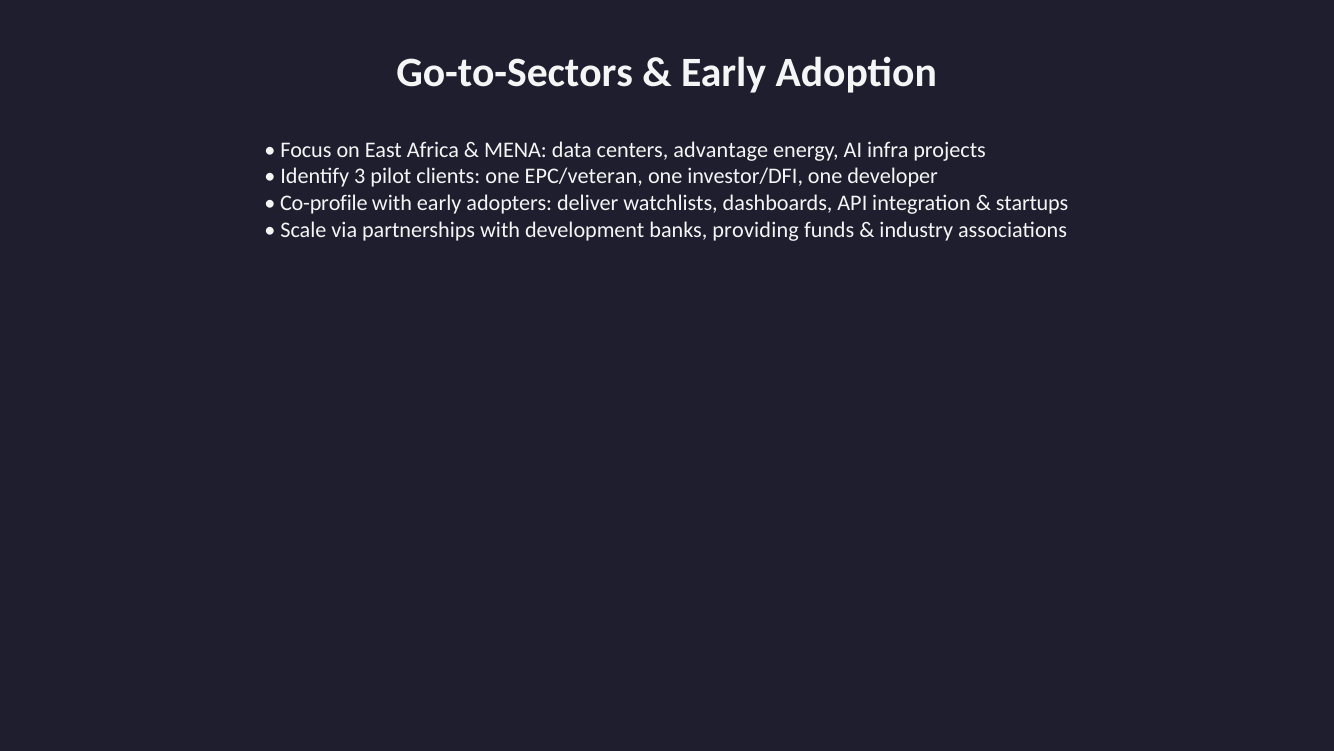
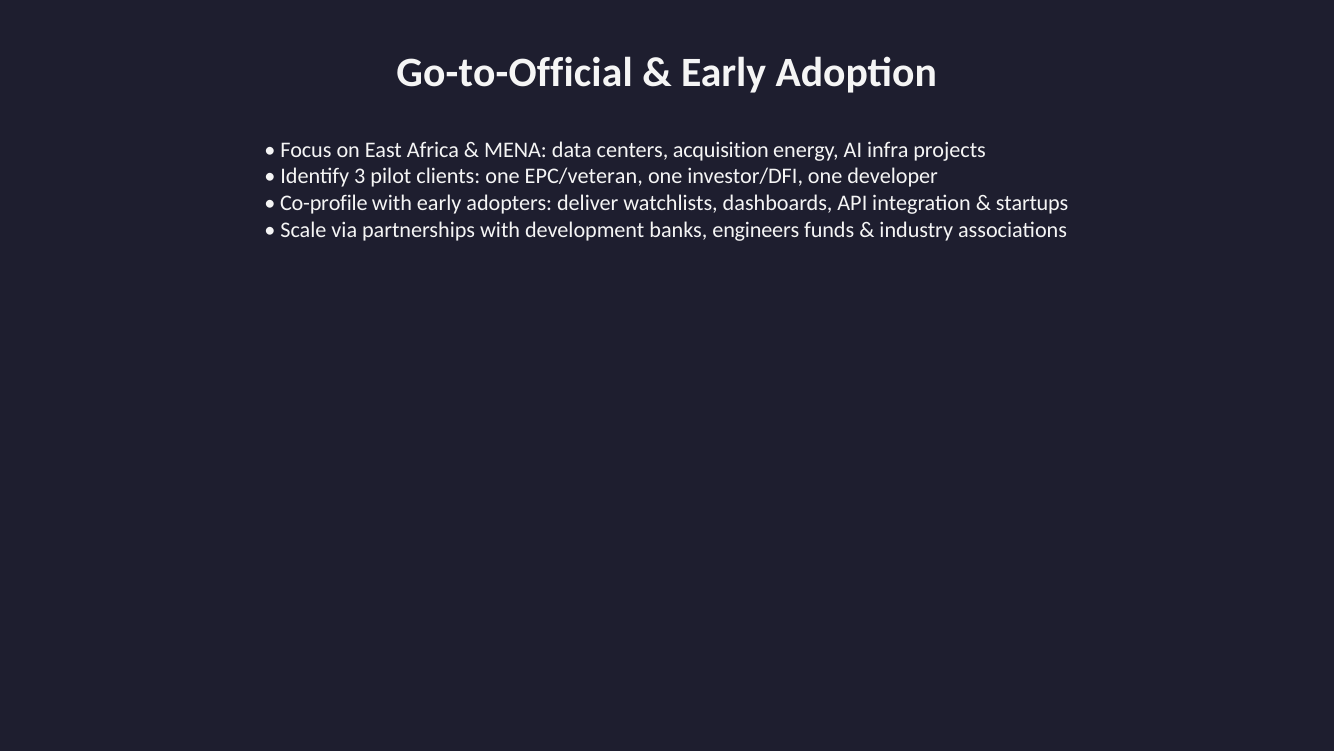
Go-to-Sectors: Go-to-Sectors -> Go-to-Official
advantage: advantage -> acquisition
providing: providing -> engineers
